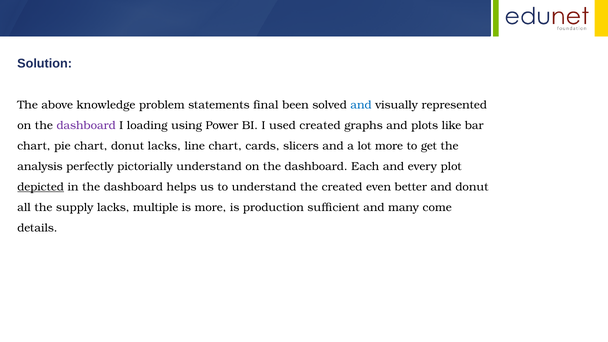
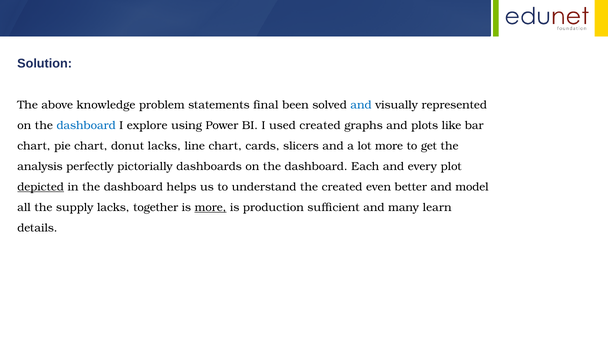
dashboard at (86, 125) colour: purple -> blue
loading: loading -> explore
pictorially understand: understand -> dashboards
and donut: donut -> model
multiple: multiple -> together
more at (211, 207) underline: none -> present
come: come -> learn
